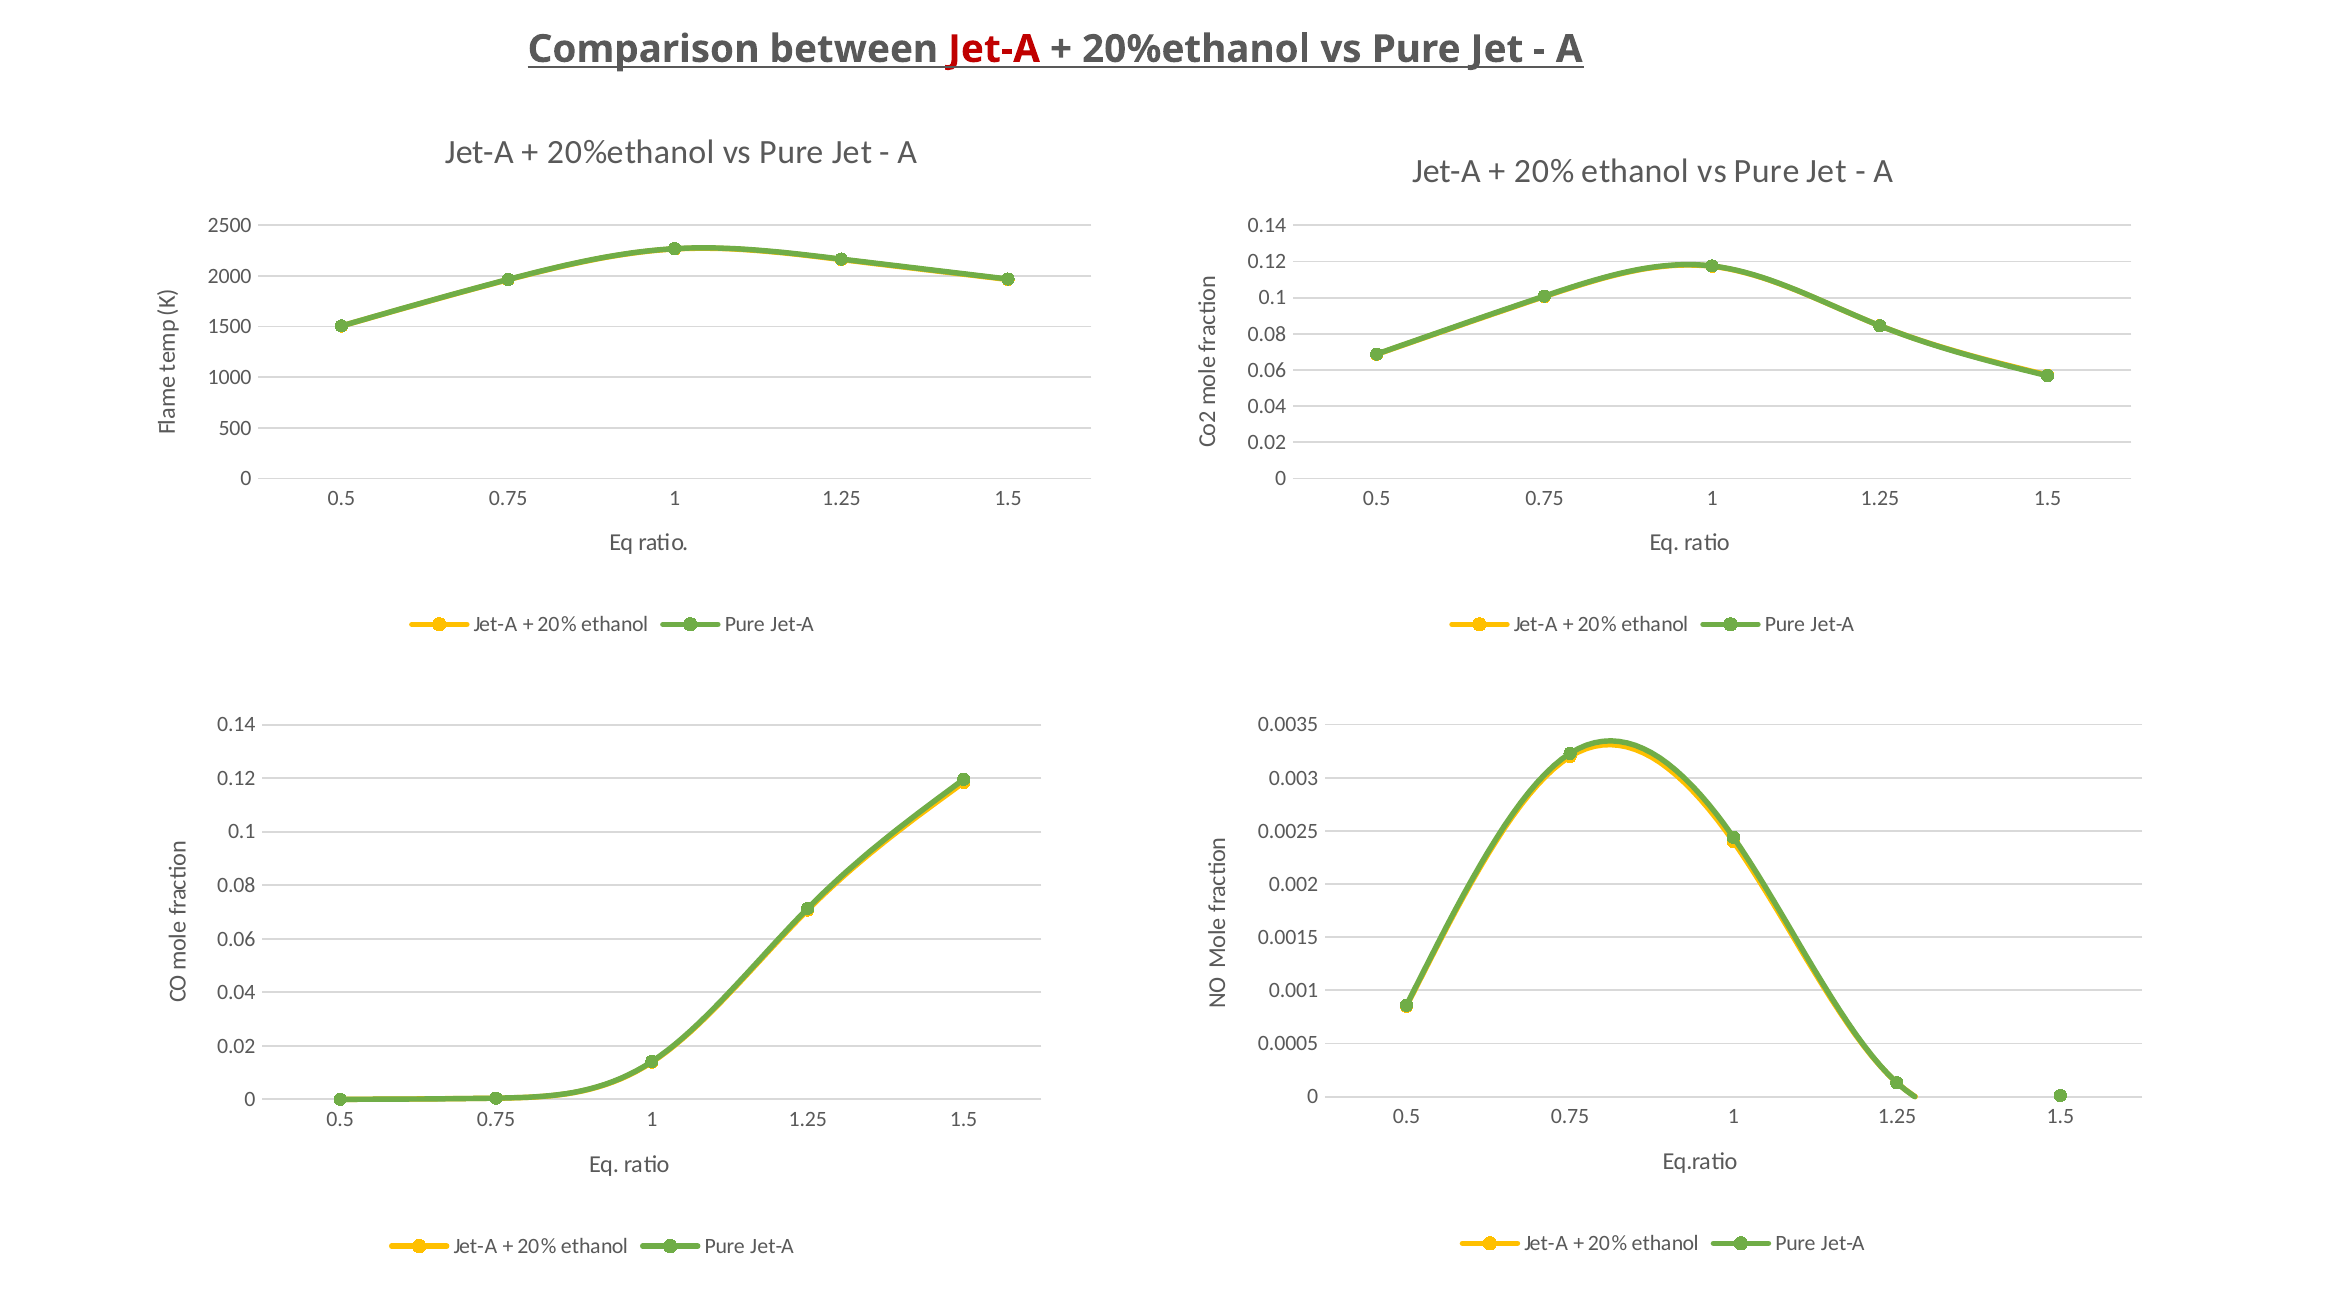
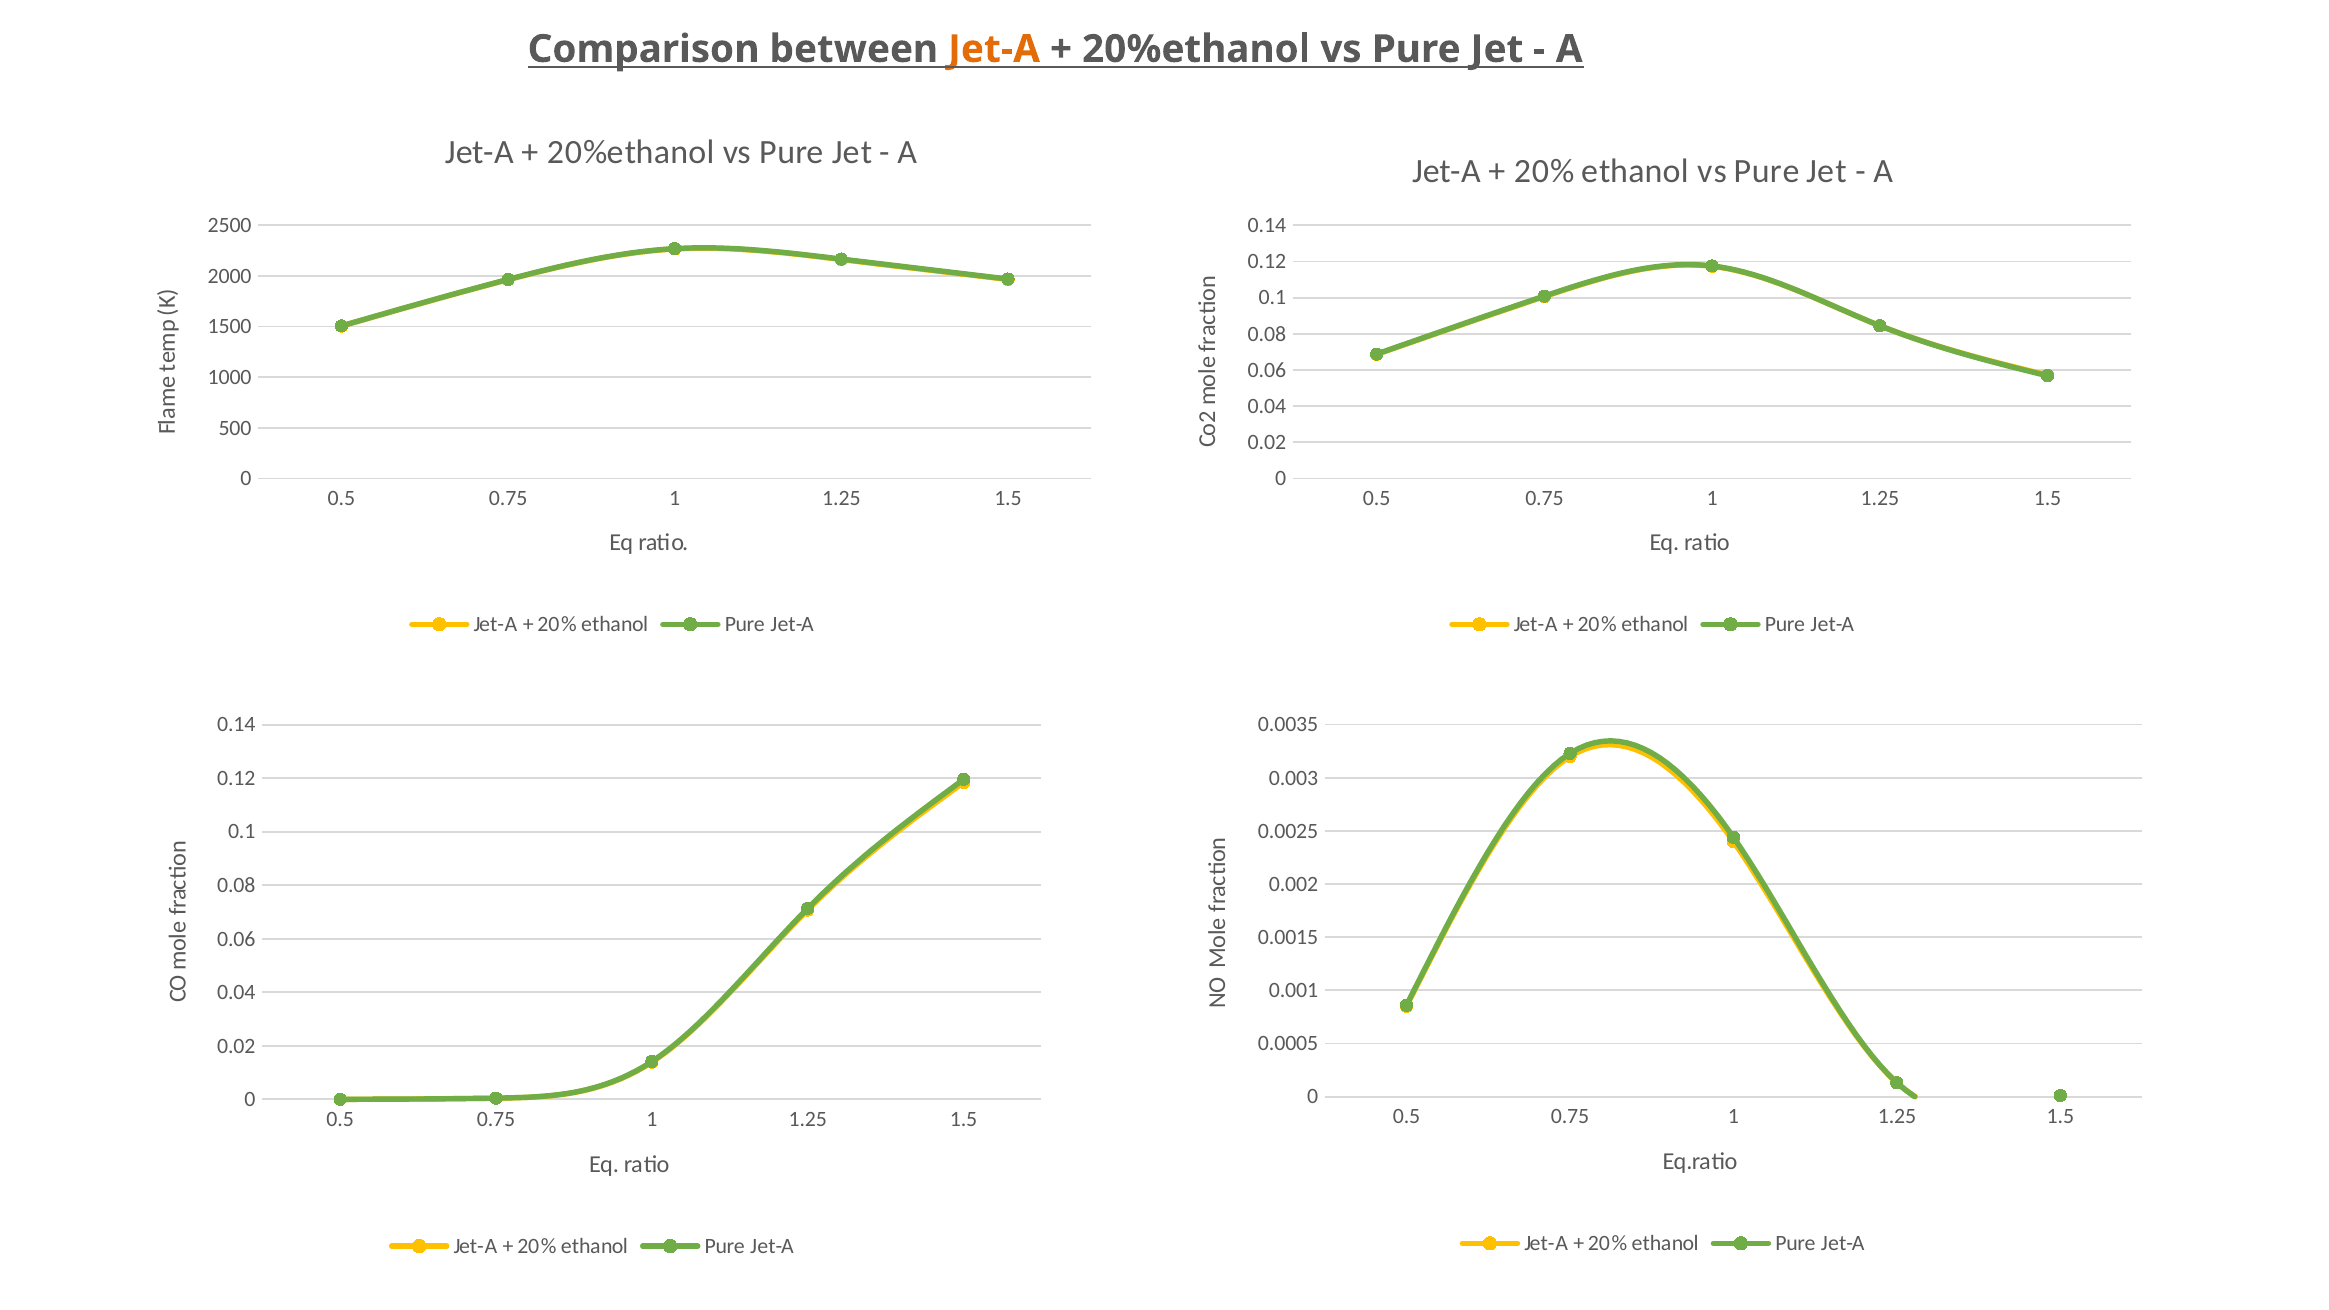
Jet-A at (994, 49) colour: red -> orange
